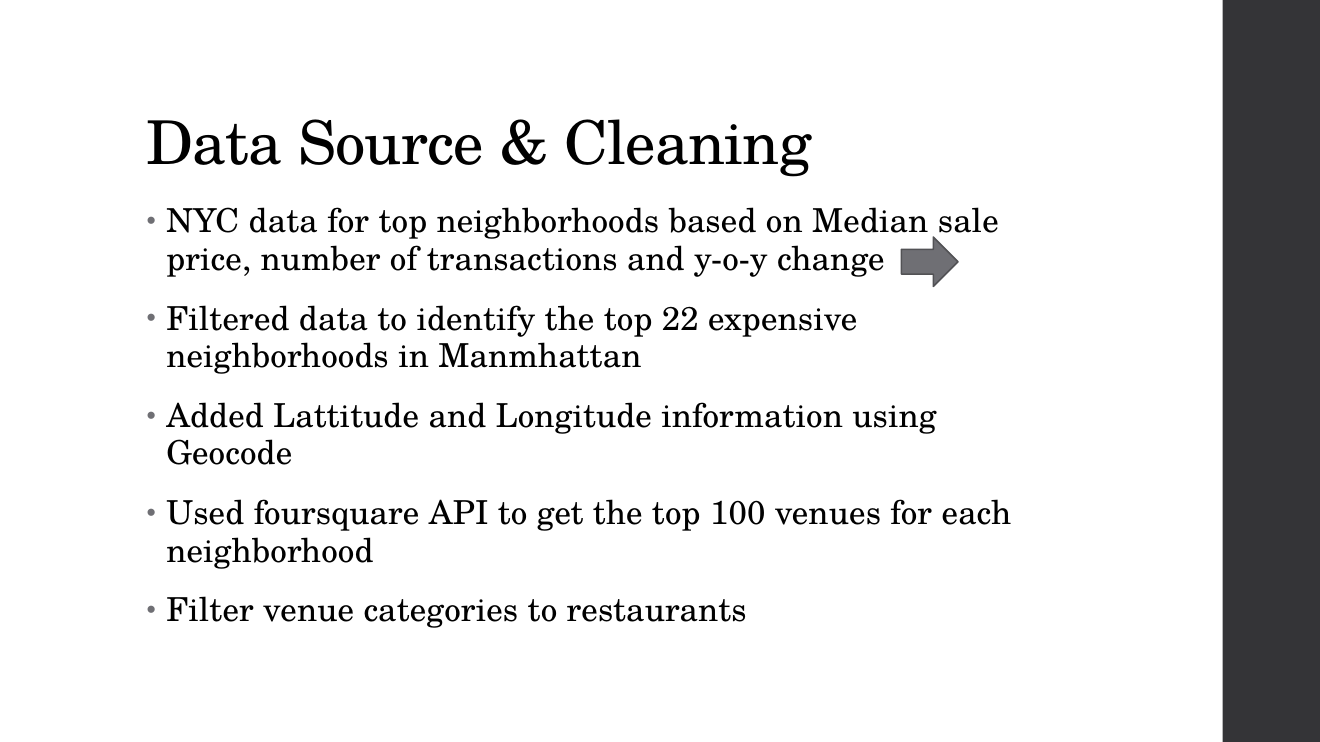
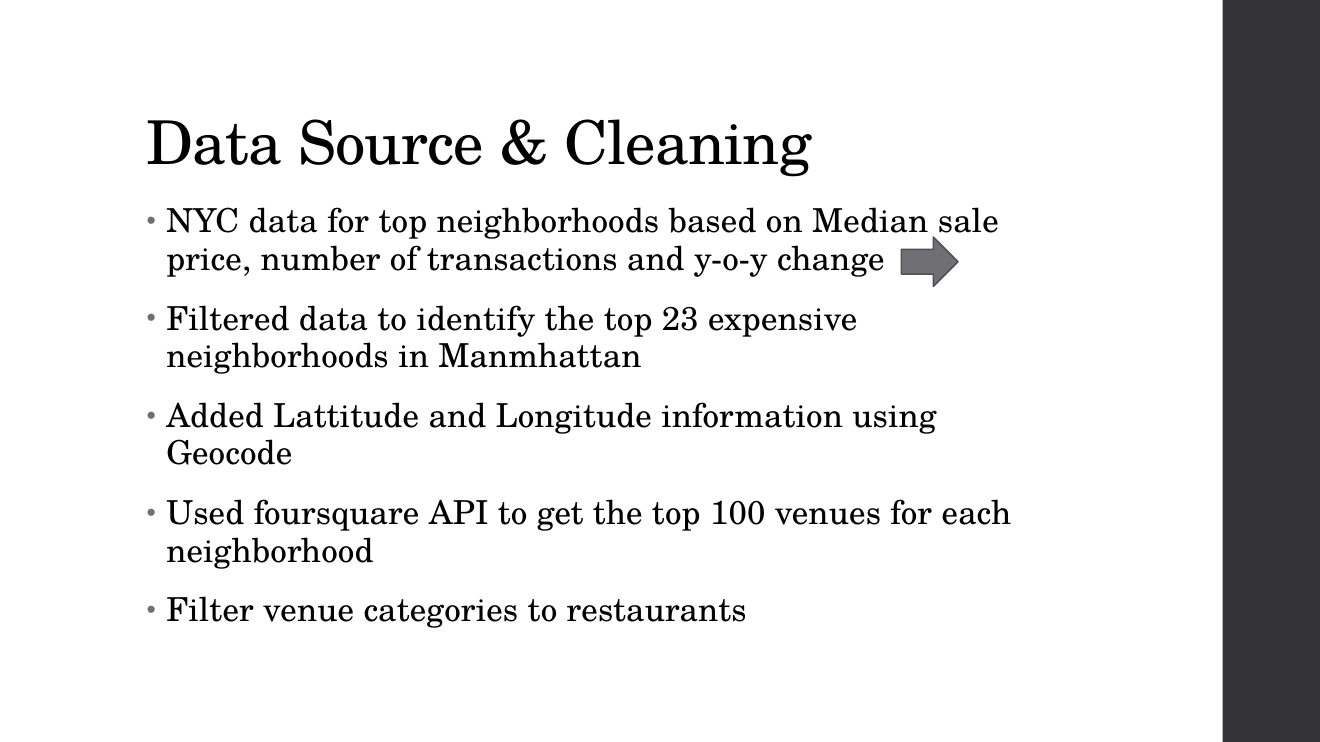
22: 22 -> 23
